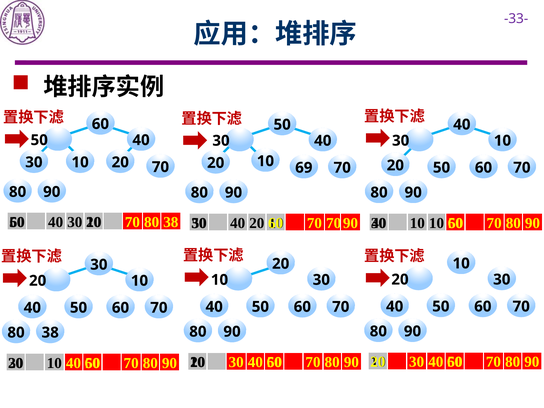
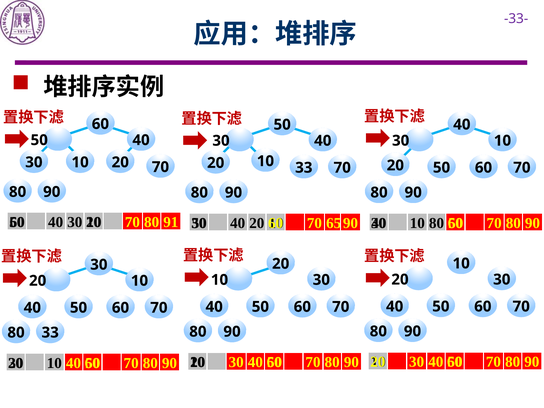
10 69: 69 -> 33
70 38: 38 -> 91
10 at (437, 223): 10 -> 80
70 at (334, 223): 70 -> 65
80 38: 38 -> 33
